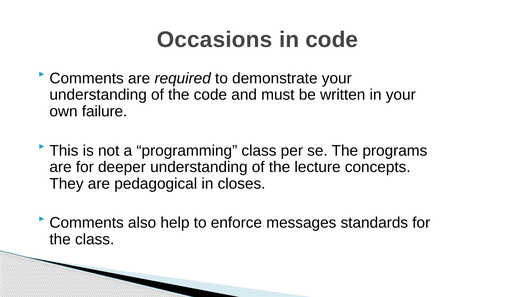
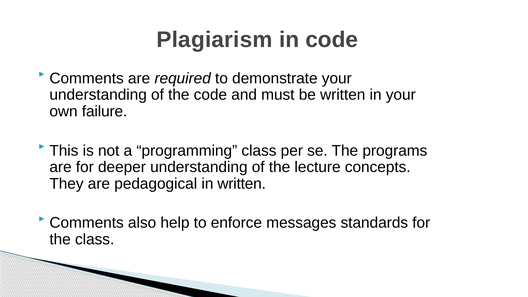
Occasions: Occasions -> Plagiarism
in closes: closes -> written
